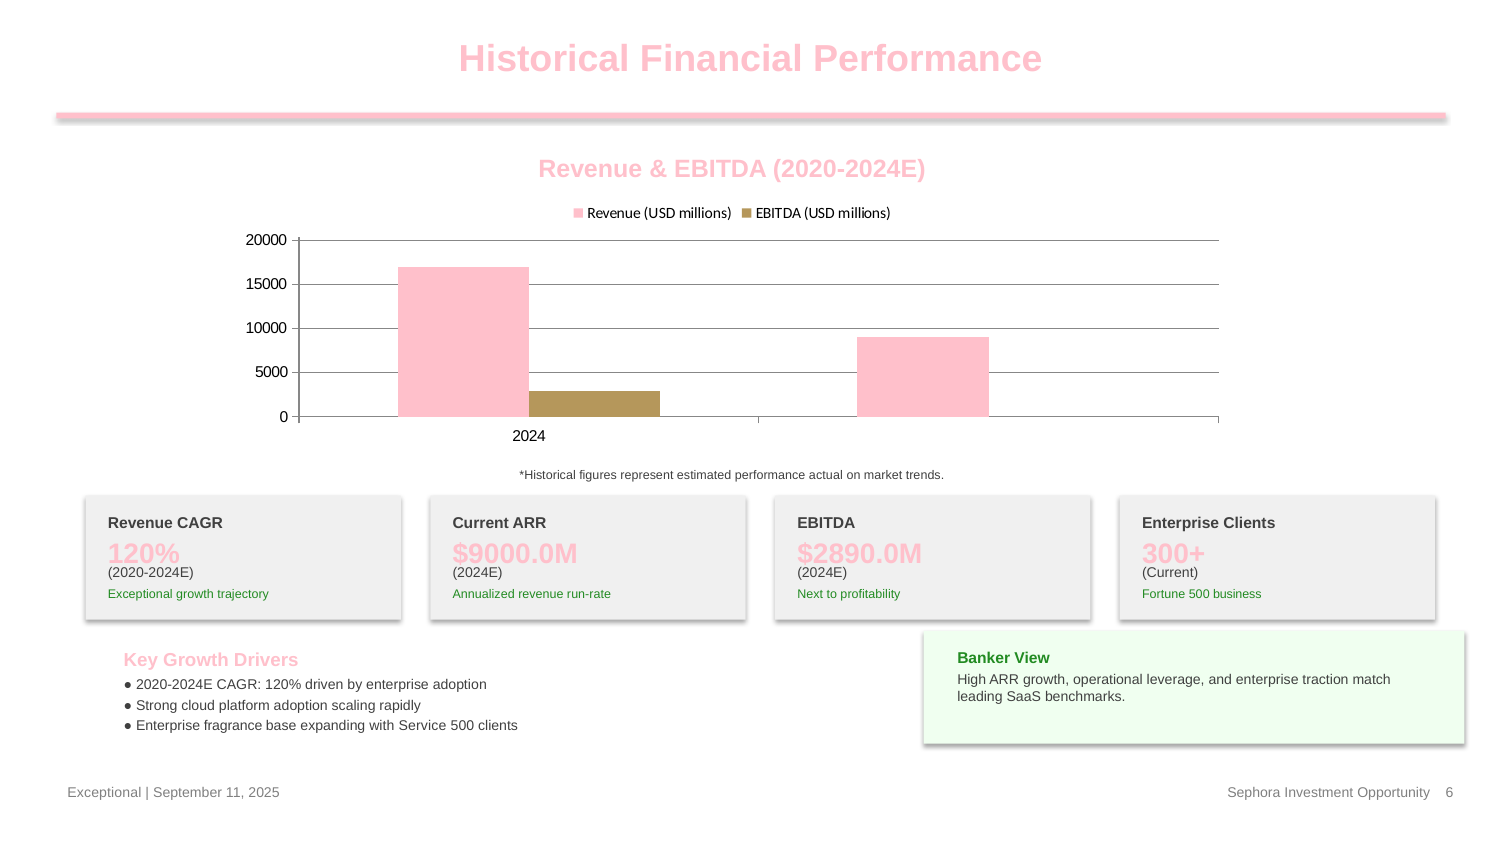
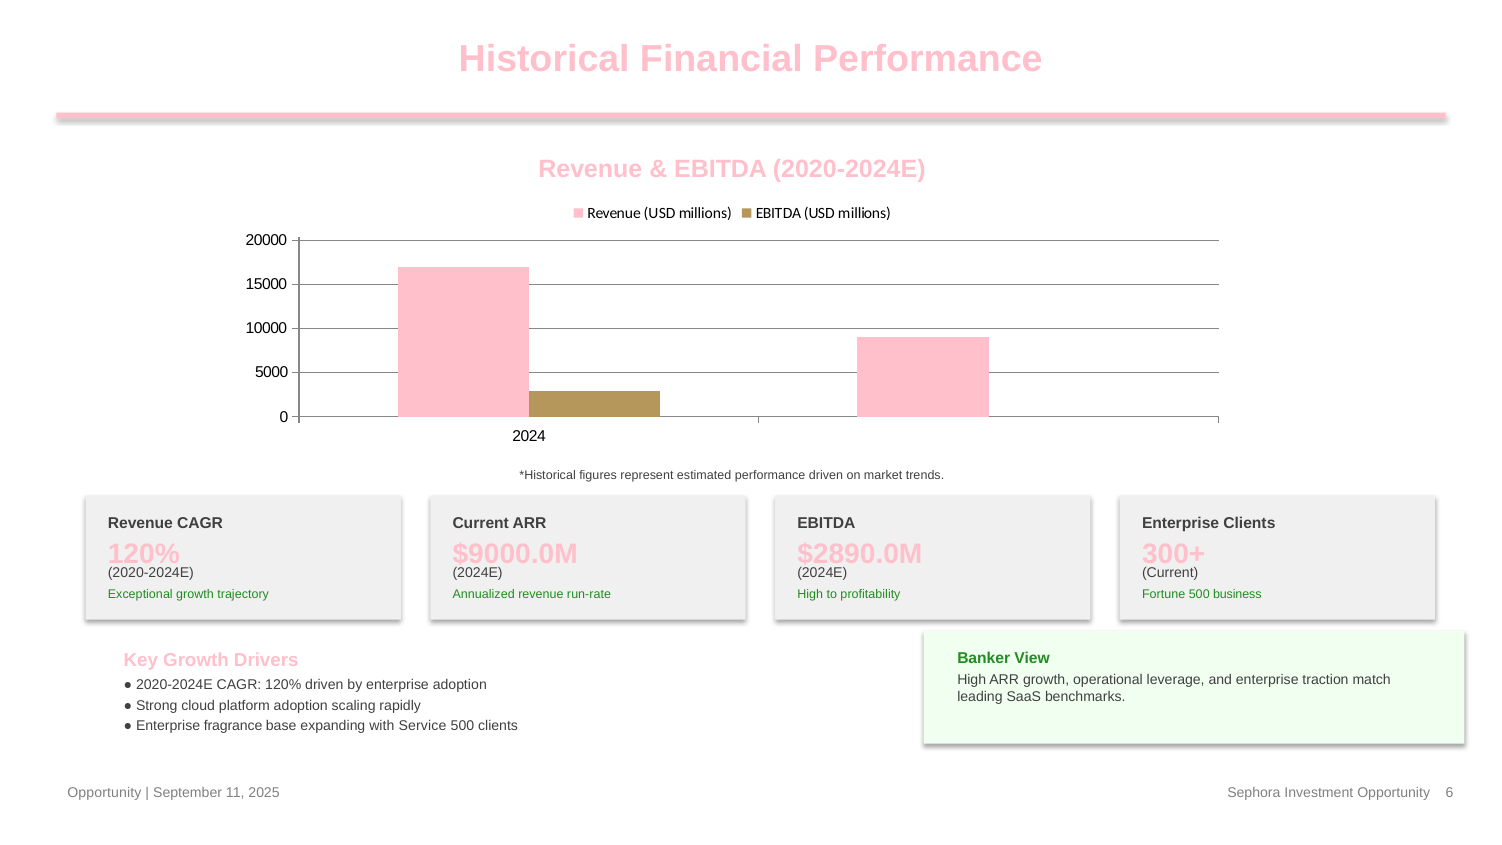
performance actual: actual -> driven
Next at (810, 594): Next -> High
Exceptional at (104, 792): Exceptional -> Opportunity
